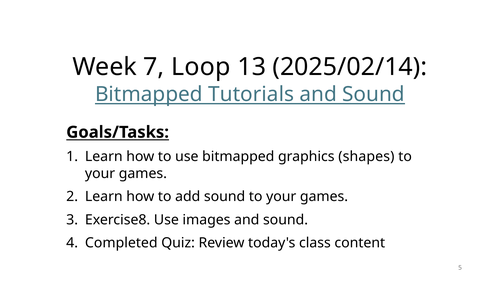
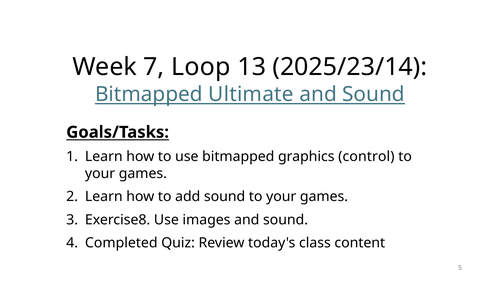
2025/02/14: 2025/02/14 -> 2025/23/14
Tutorials: Tutorials -> Ultimate
shapes: shapes -> control
